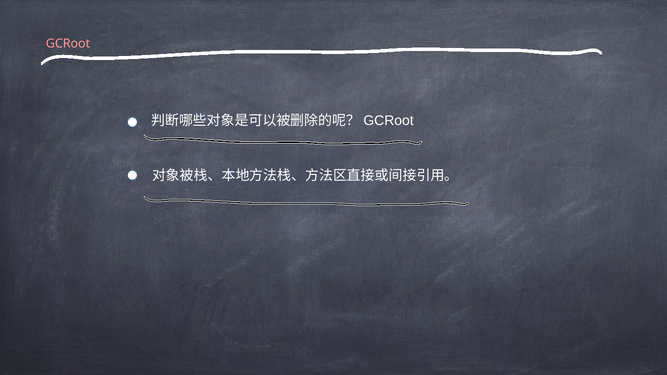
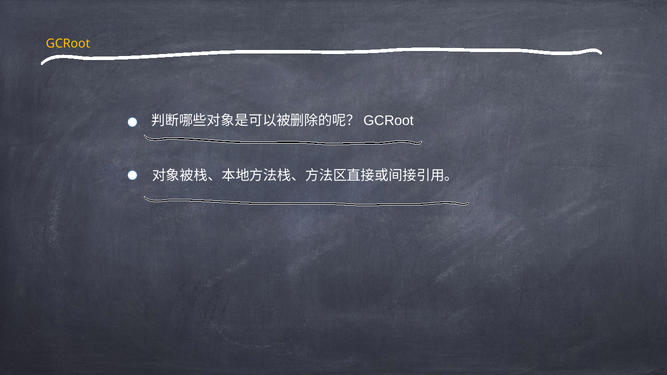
GCRoot colour: pink -> yellow
